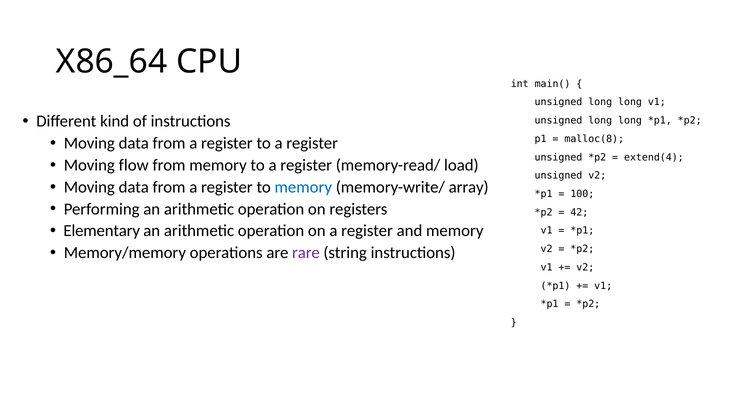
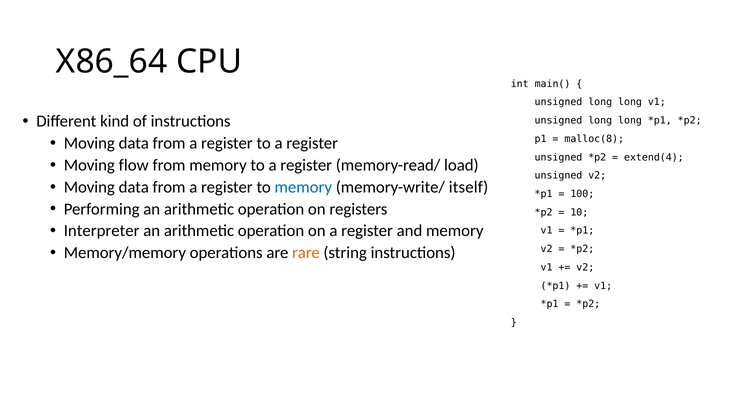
array: array -> itself
42: 42 -> 10
Elementary: Elementary -> Interpreter
rare colour: purple -> orange
